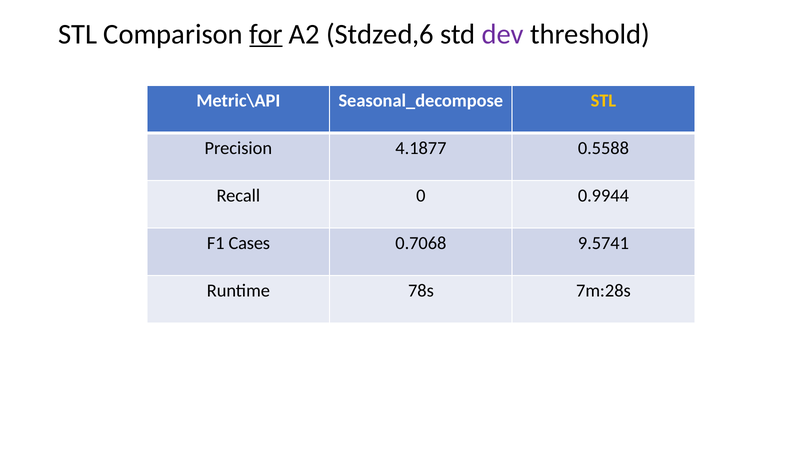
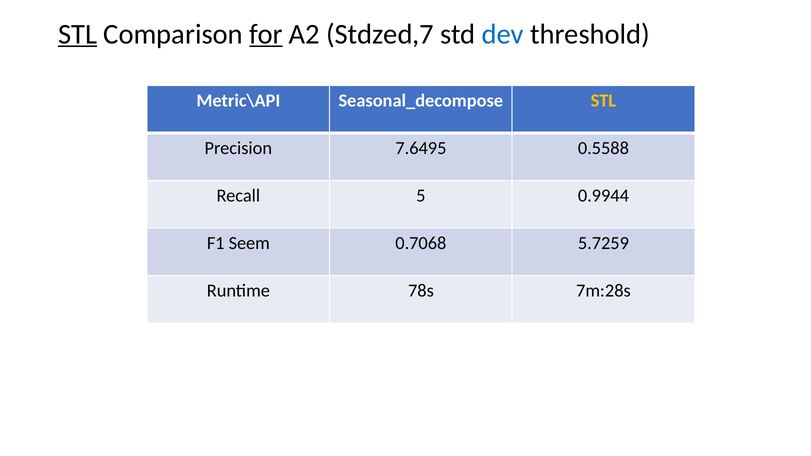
STL at (78, 34) underline: none -> present
Stdzed,6: Stdzed,6 -> Stdzed,7
dev colour: purple -> blue
4.1877: 4.1877 -> 7.6495
0: 0 -> 5
Cases: Cases -> Seem
9.5741: 9.5741 -> 5.7259
